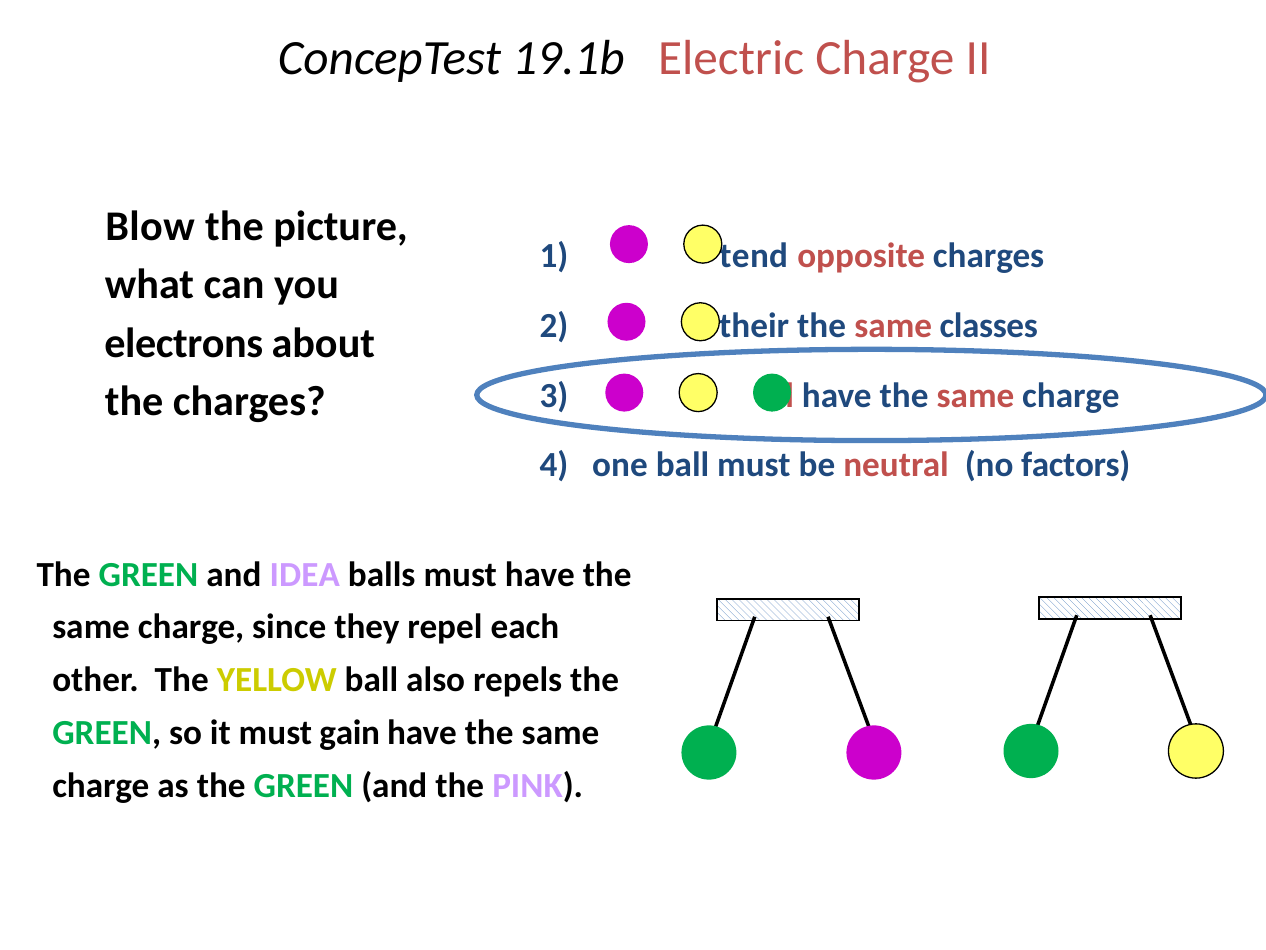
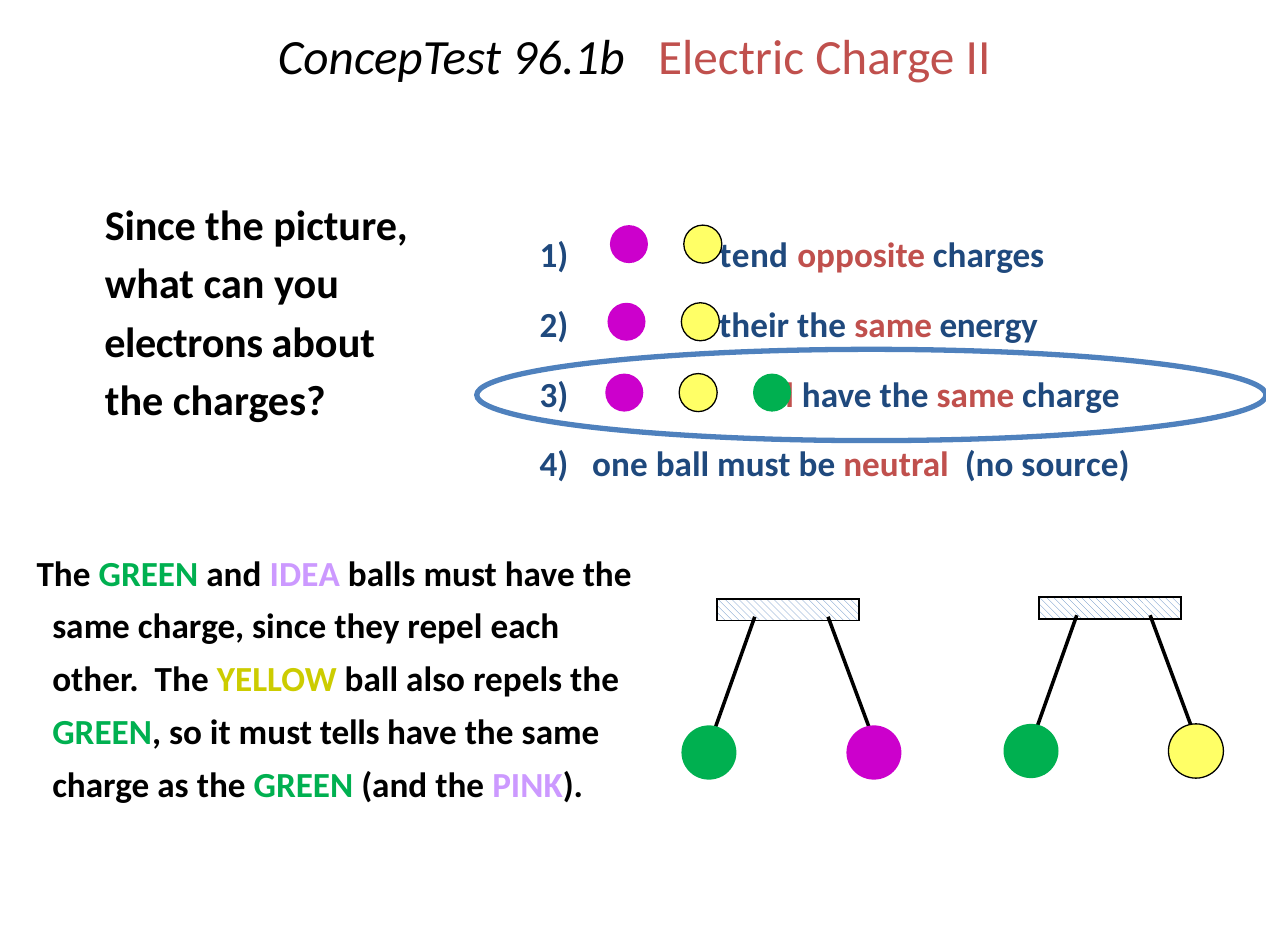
19.1b: 19.1b -> 96.1b
Blow at (150, 227): Blow -> Since
classes: classes -> energy
factors: factors -> source
gain: gain -> tells
